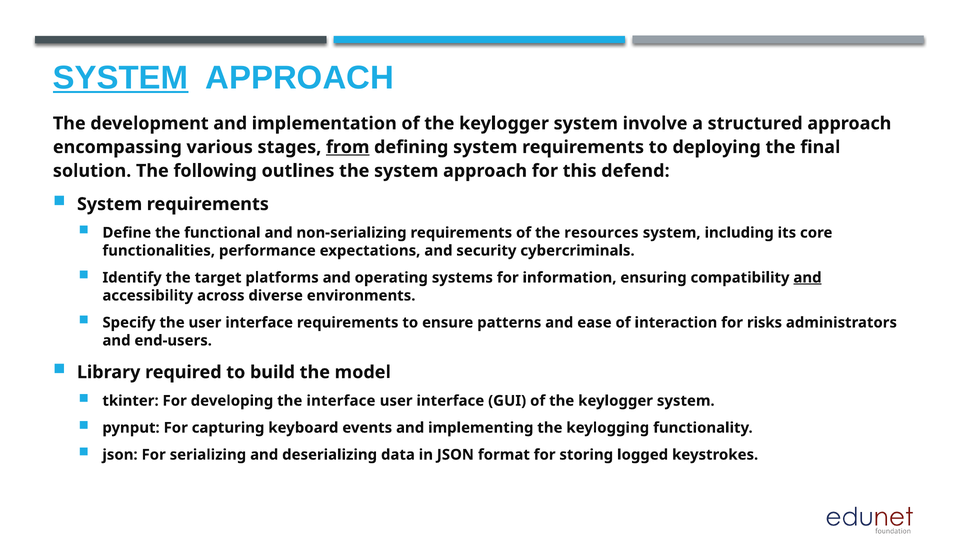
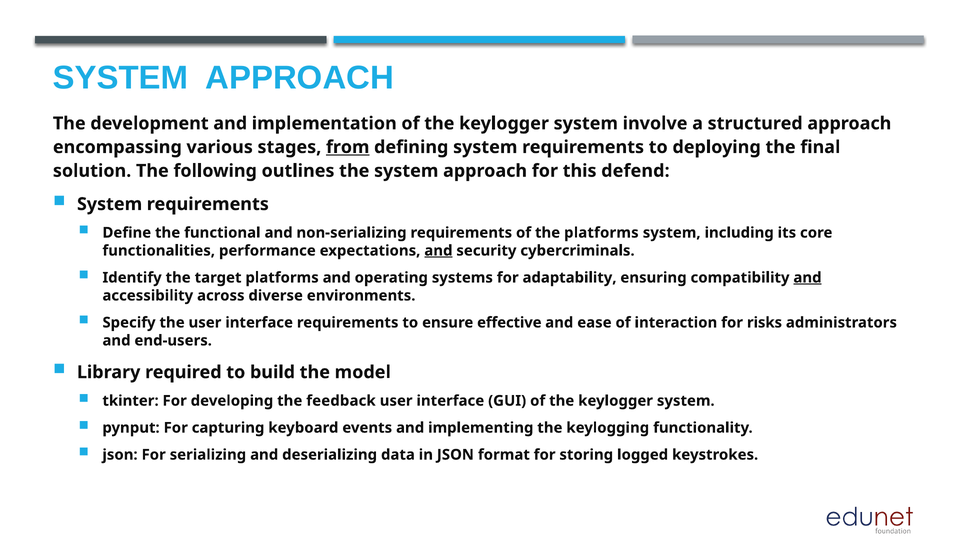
SYSTEM at (121, 78) underline: present -> none
the resources: resources -> platforms
and at (438, 251) underline: none -> present
information: information -> adaptability
patterns: patterns -> effective
the interface: interface -> feedback
